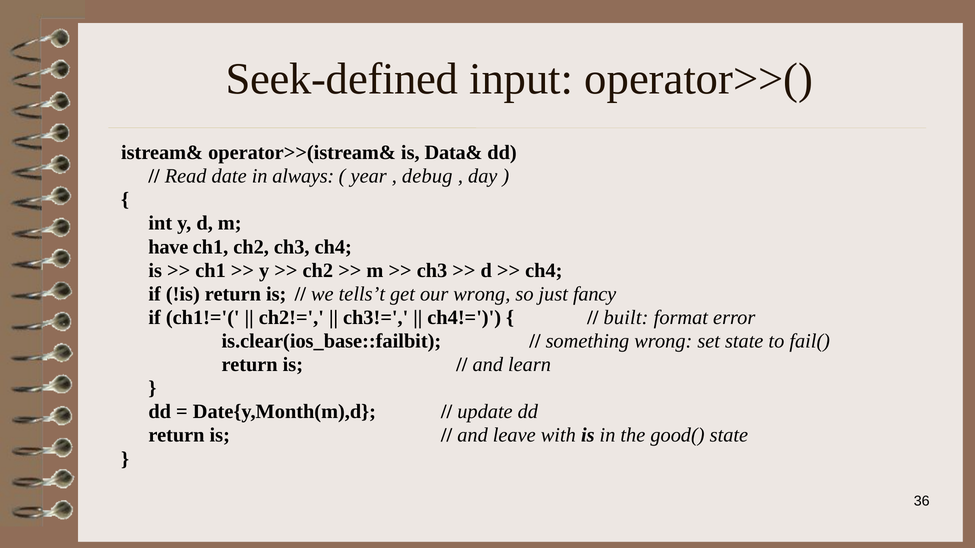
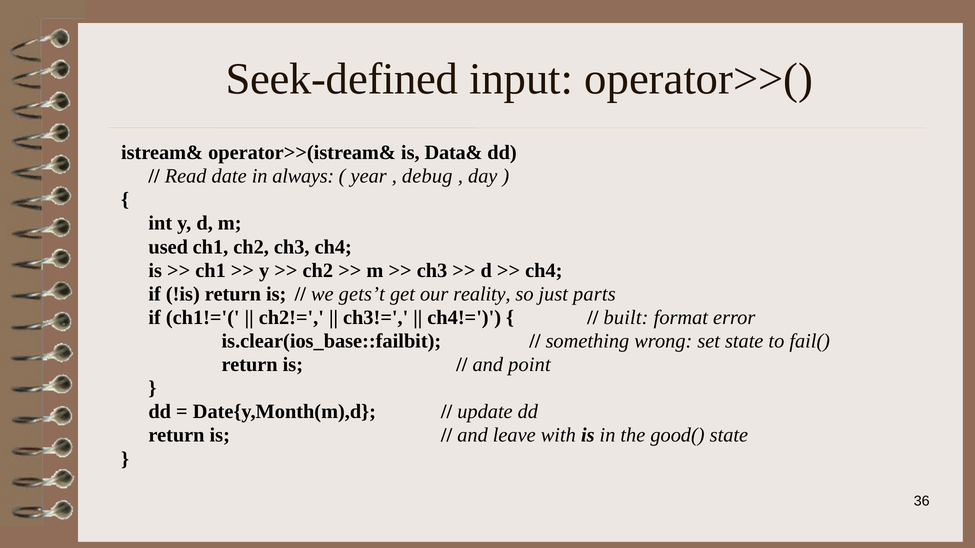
have: have -> used
tells’t: tells’t -> gets’t
our wrong: wrong -> reality
fancy: fancy -> parts
learn: learn -> point
